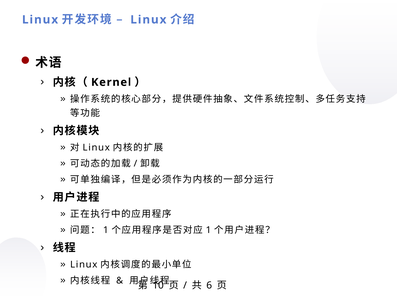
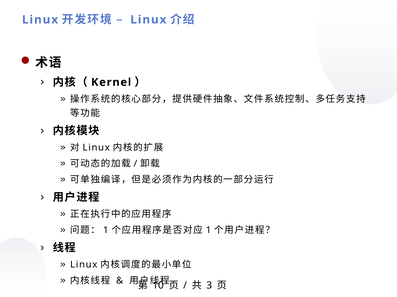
6: 6 -> 3
